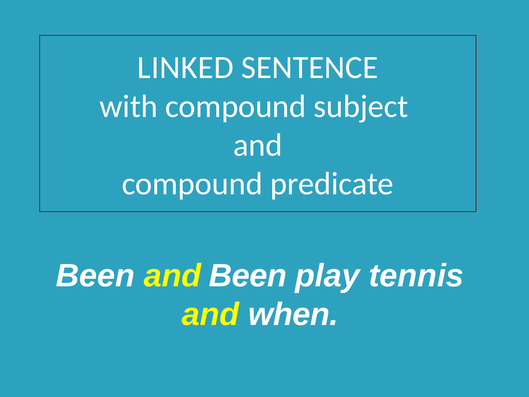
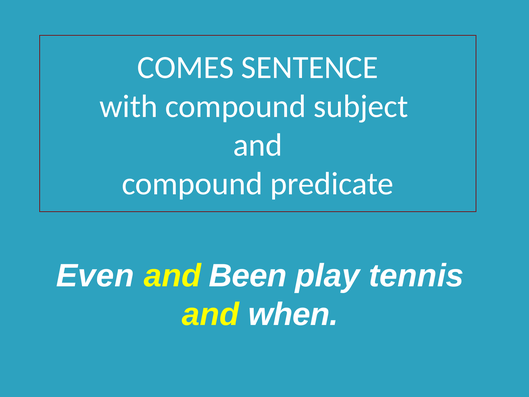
LINKED: LINKED -> COMES
Been at (95, 276): Been -> Even
